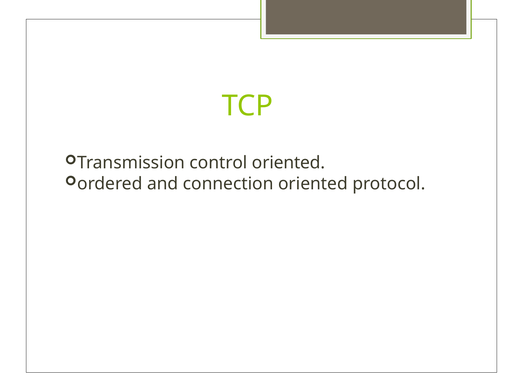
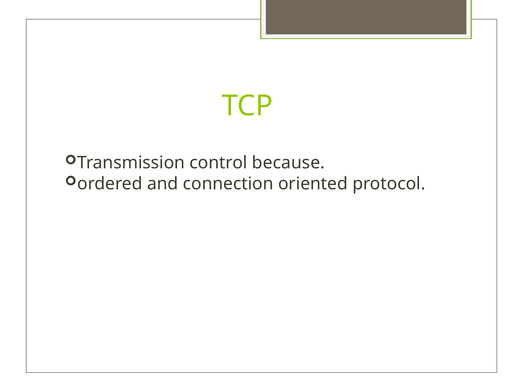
control oriented: oriented -> because
